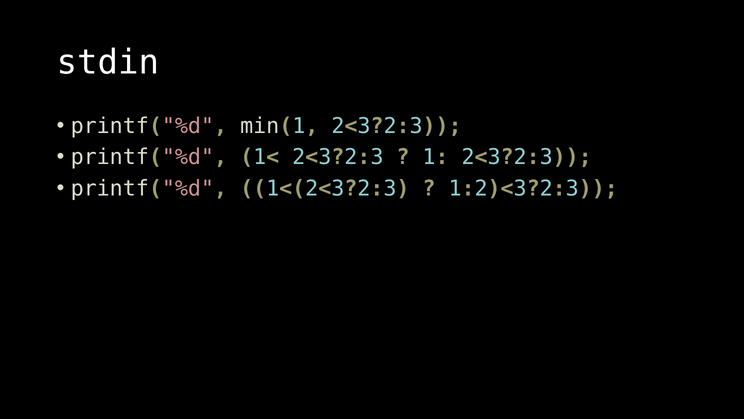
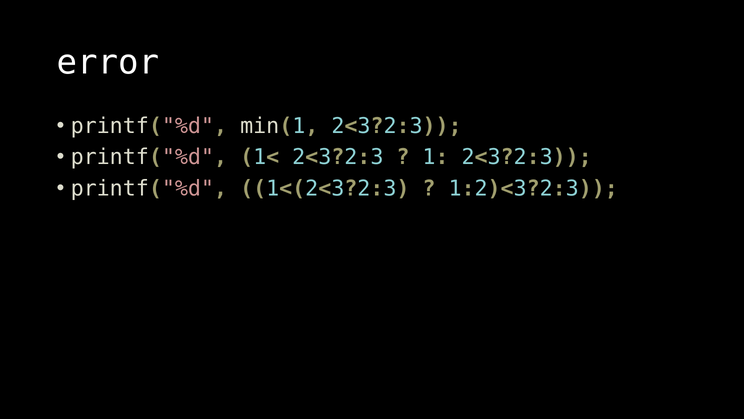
stdin: stdin -> error
